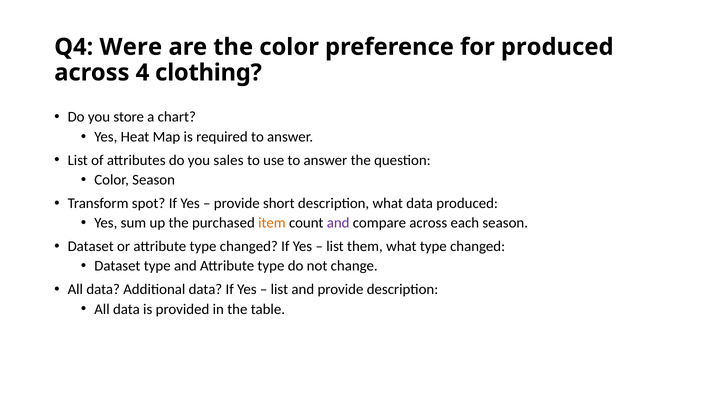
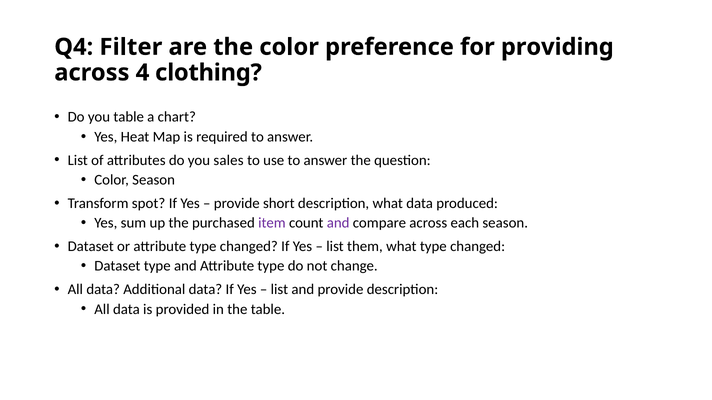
Were: Were -> Filter
for produced: produced -> providing
you store: store -> table
item colour: orange -> purple
